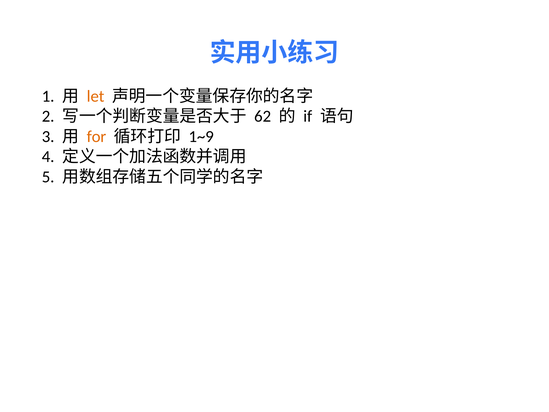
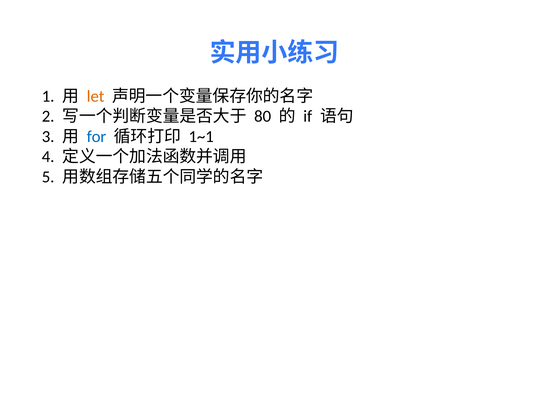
62: 62 -> 80
for colour: orange -> blue
1~9: 1~9 -> 1~1
